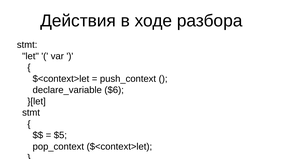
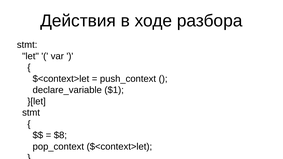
$6: $6 -> $1
$5: $5 -> $8
